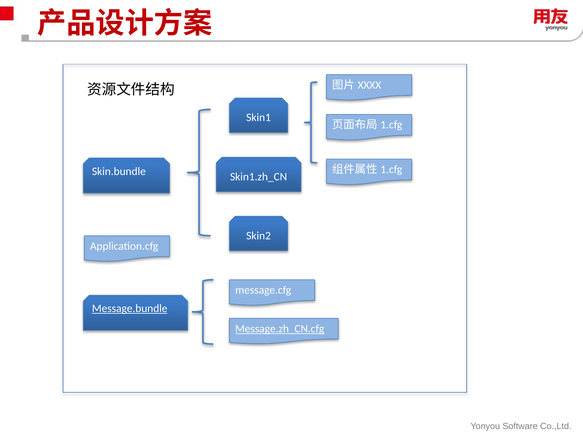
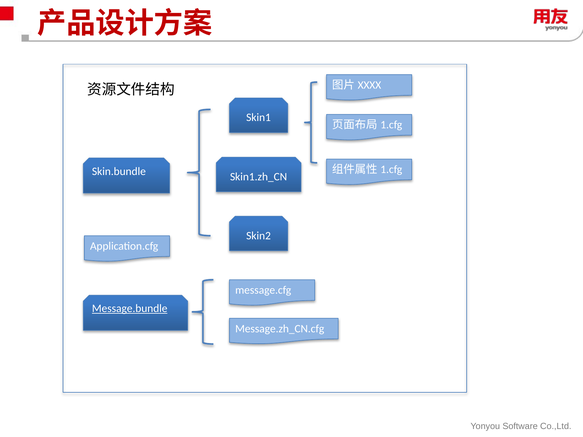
Message.zh_CN.cfg underline: present -> none
